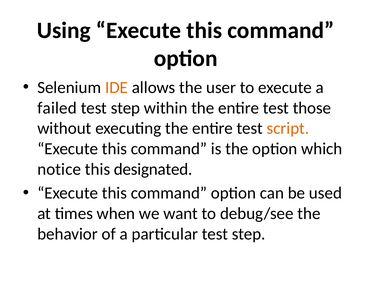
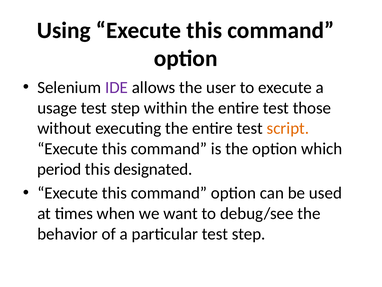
IDE colour: orange -> purple
failed: failed -> usage
notice: notice -> period
